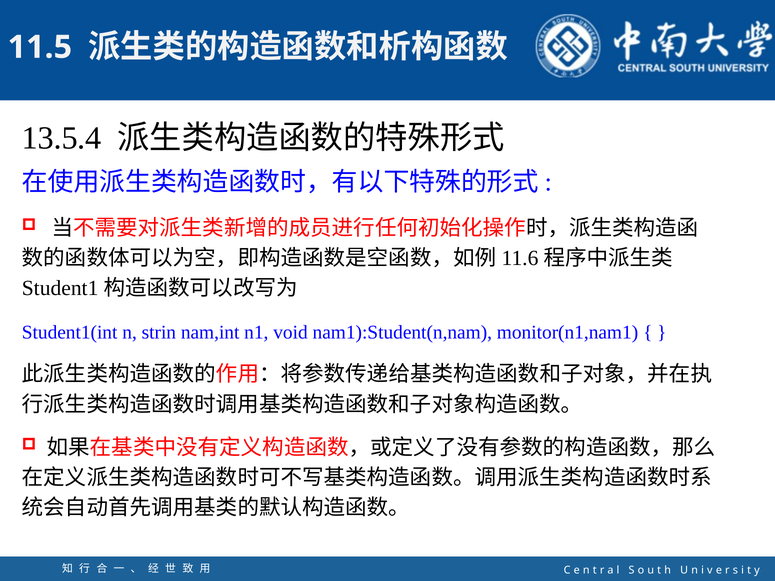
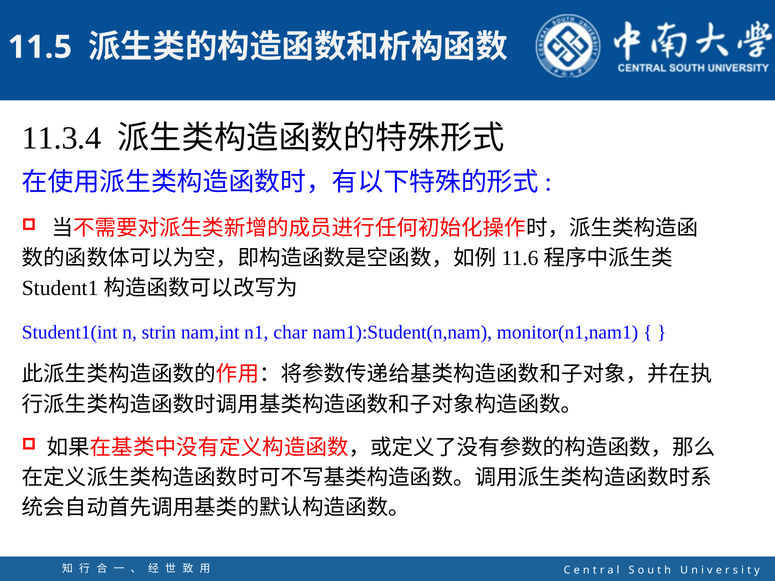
13.5.4: 13.5.4 -> 11.3.4
void: void -> char
